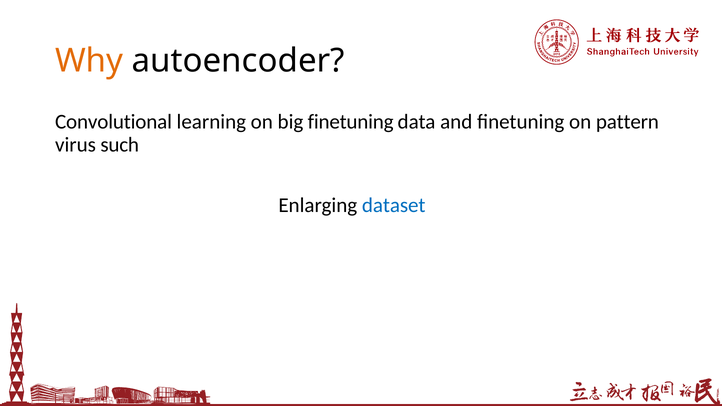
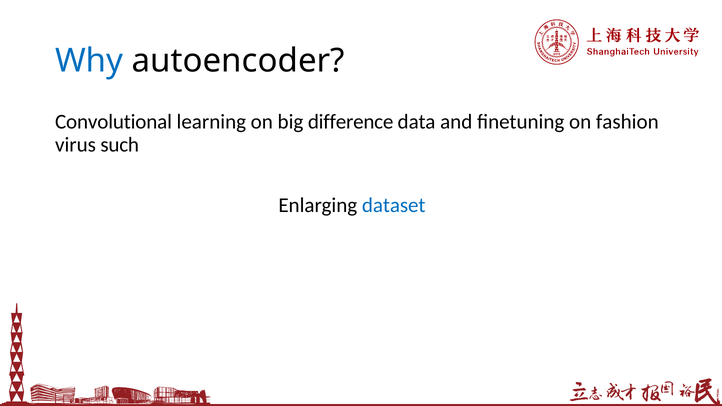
Why colour: orange -> blue
big finetuning: finetuning -> difference
pattern: pattern -> fashion
